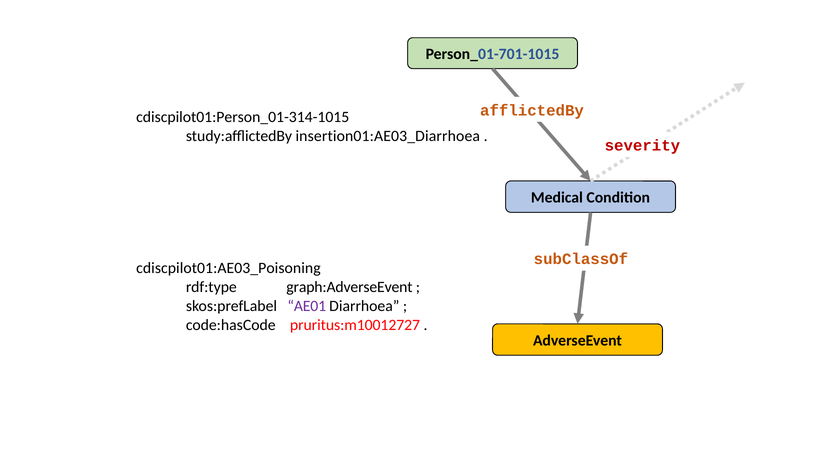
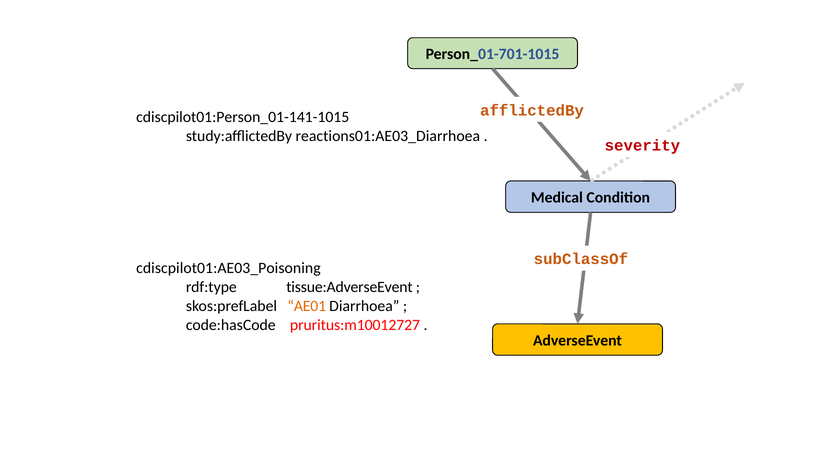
cdiscpilot01:Person_01-314-1015: cdiscpilot01:Person_01-314-1015 -> cdiscpilot01:Person_01-141-1015
insertion01:AE03_Diarrhoea: insertion01:AE03_Diarrhoea -> reactions01:AE03_Diarrhoea
graph:AdverseEvent: graph:AdverseEvent -> tissue:AdverseEvent
AE01 colour: purple -> orange
